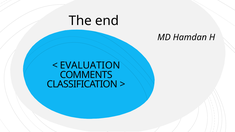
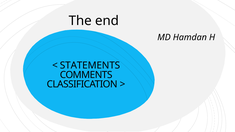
EVALUATION: EVALUATION -> STATEMENTS
